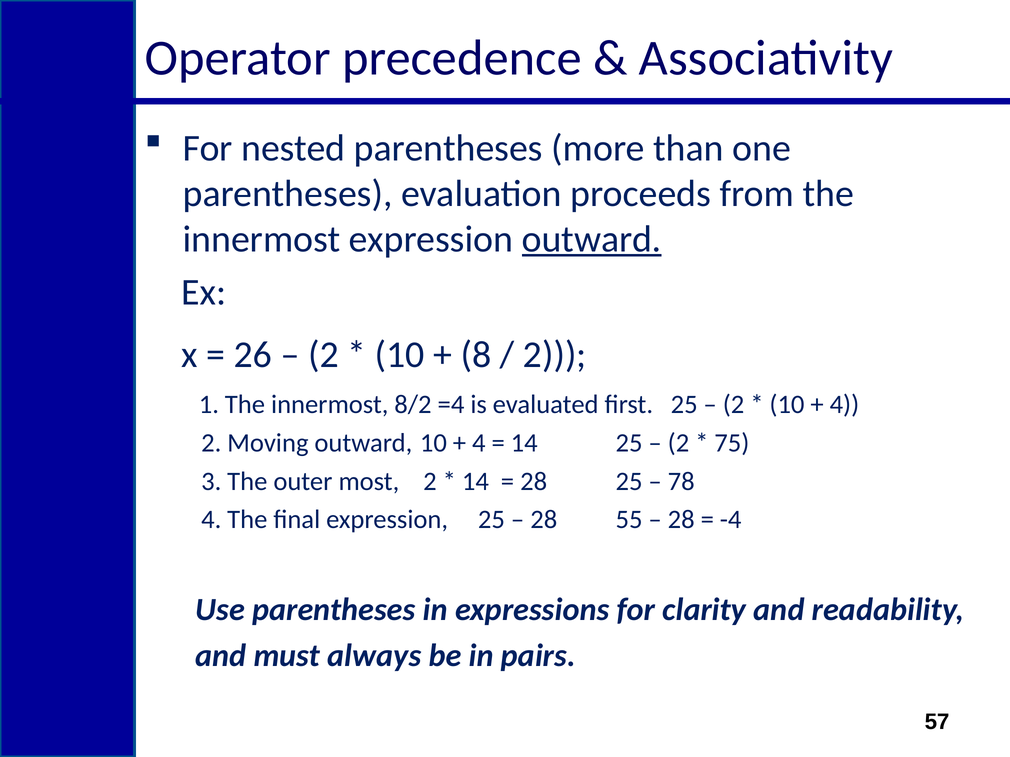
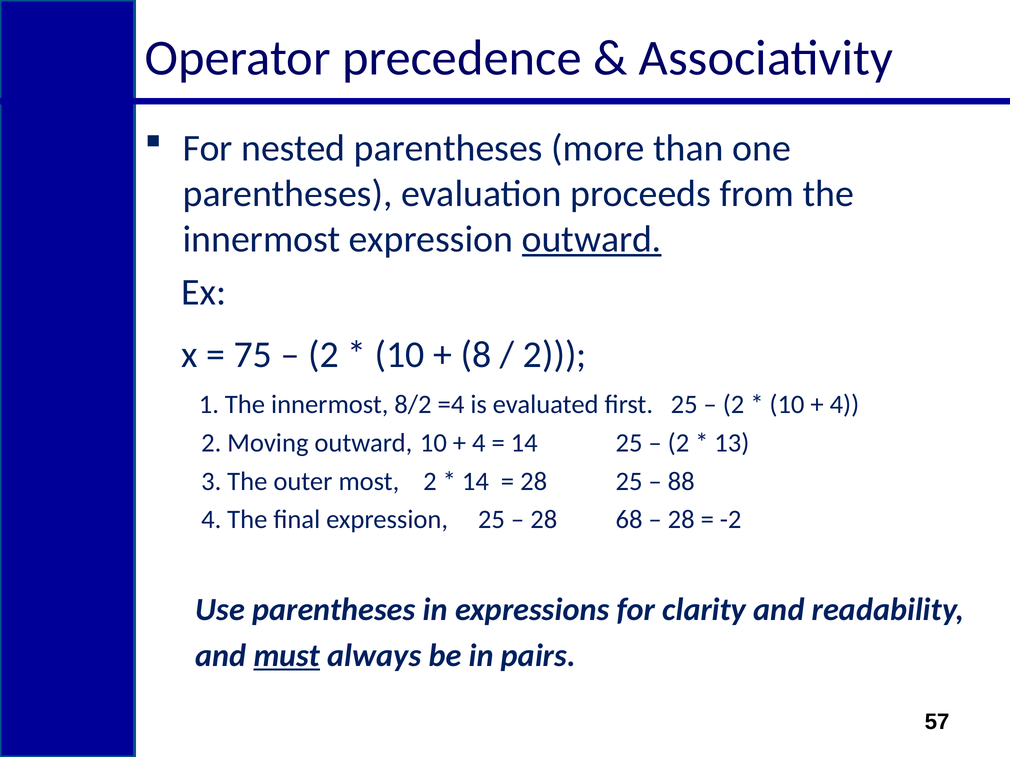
26: 26 -> 75
75: 75 -> 13
78: 78 -> 88
55: 55 -> 68
-4: -4 -> -2
must underline: none -> present
